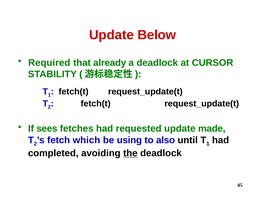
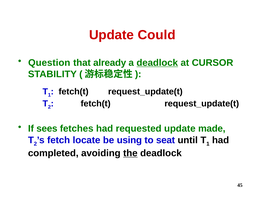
Below: Below -> Could
Required: Required -> Question
deadlock at (157, 63) underline: none -> present
which: which -> locate
also: also -> seat
